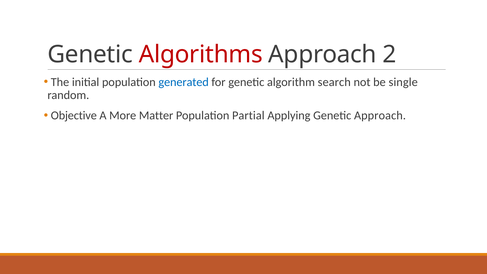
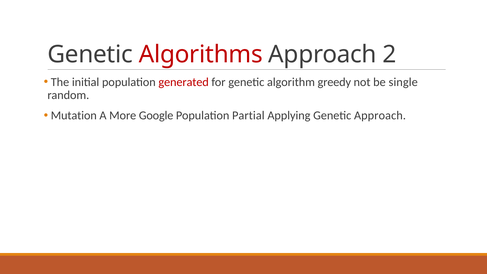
generated colour: blue -> red
search: search -> greedy
Objective: Objective -> Mutation
Matter: Matter -> Google
